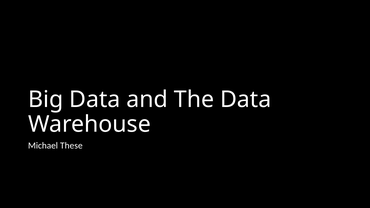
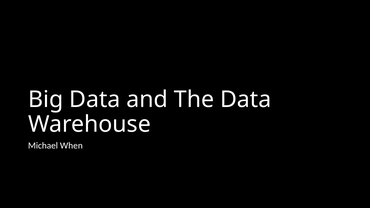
These: These -> When
